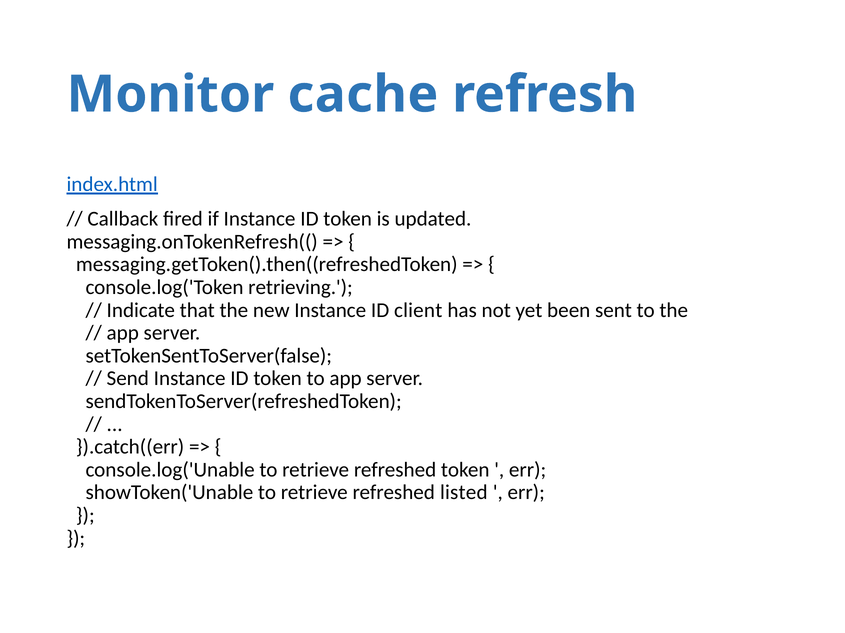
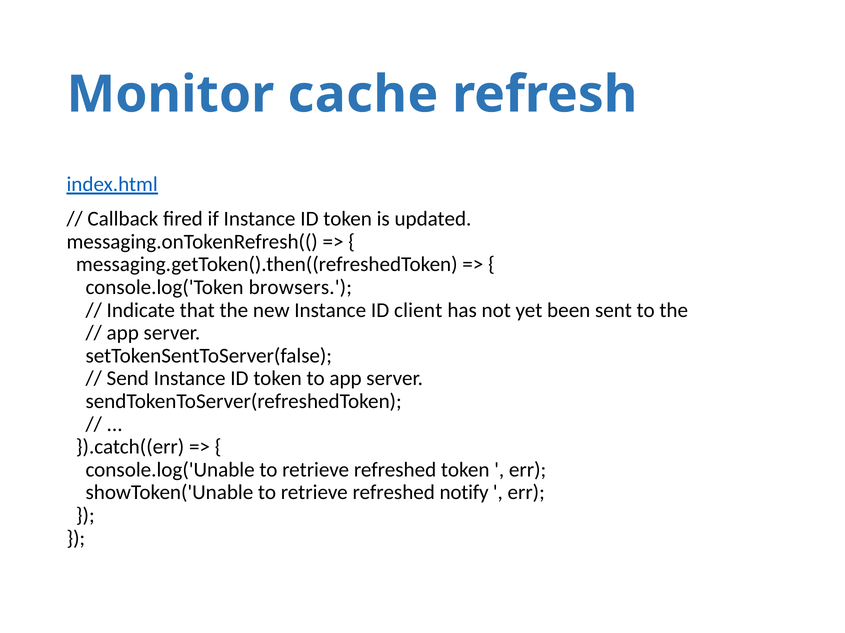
retrieving: retrieving -> browsers
listed: listed -> notify
